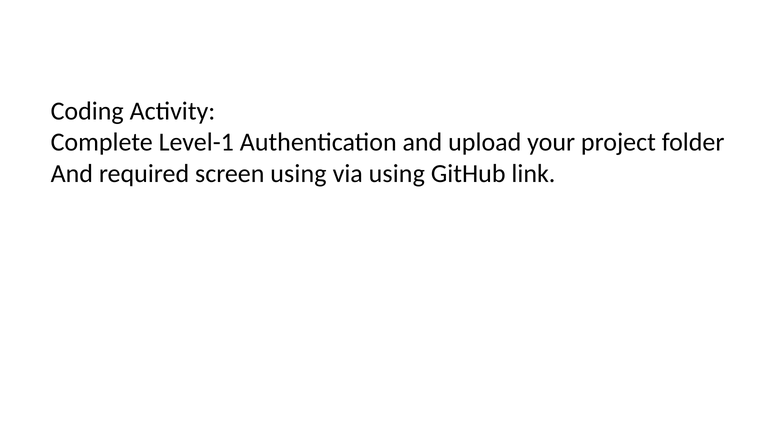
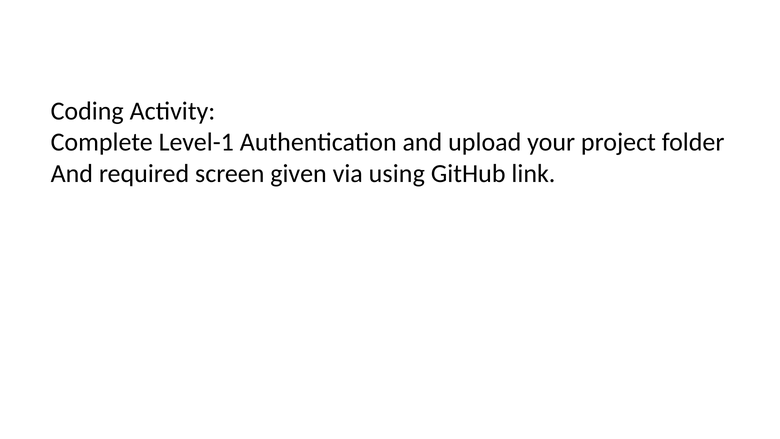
screen using: using -> given
